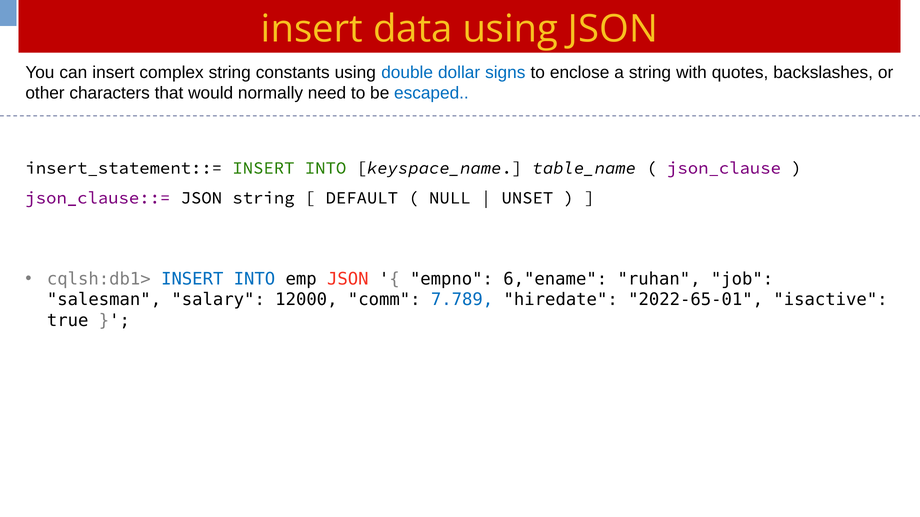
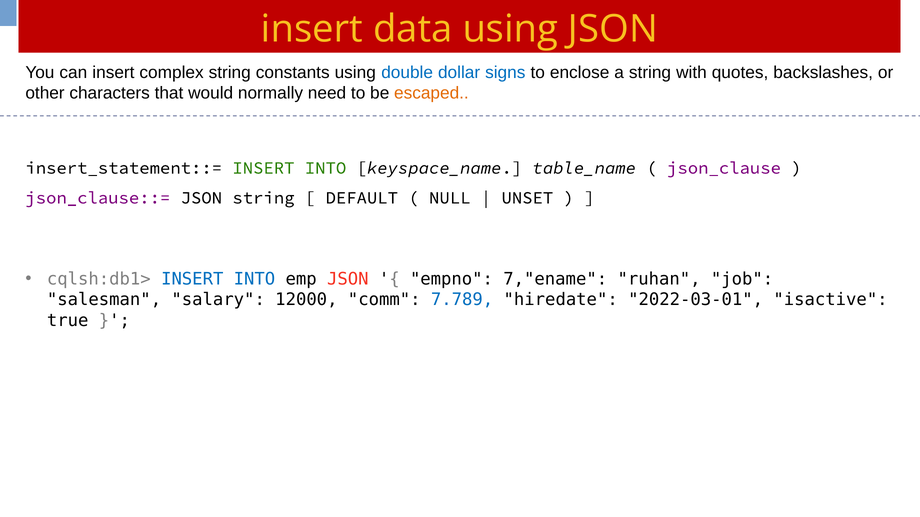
escaped colour: blue -> orange
6,"ename: 6,"ename -> 7,"ename
2022-65-01: 2022-65-01 -> 2022-03-01
